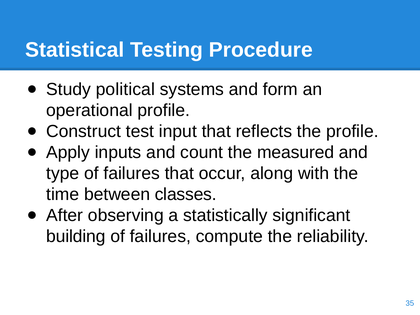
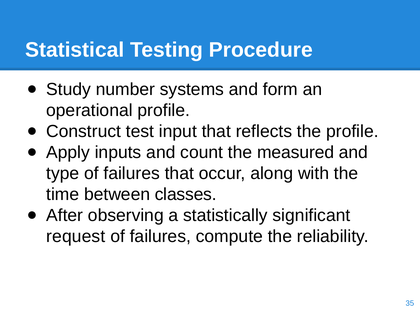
political: political -> number
building: building -> request
